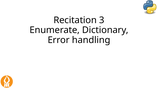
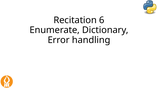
3: 3 -> 6
